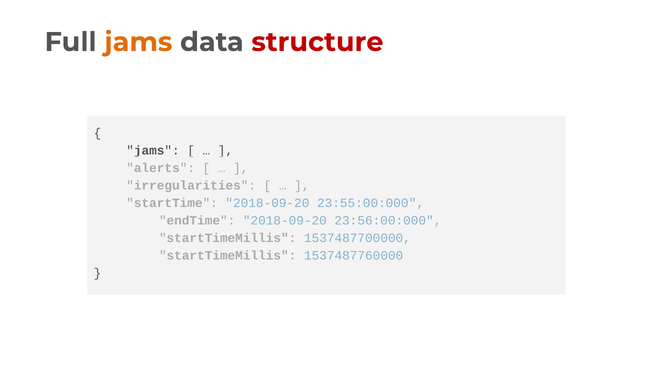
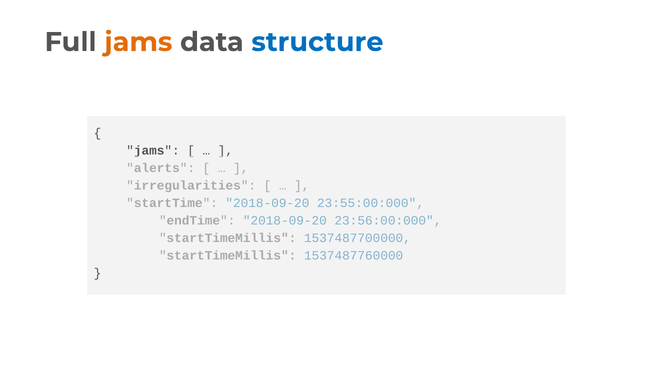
structure colour: red -> blue
